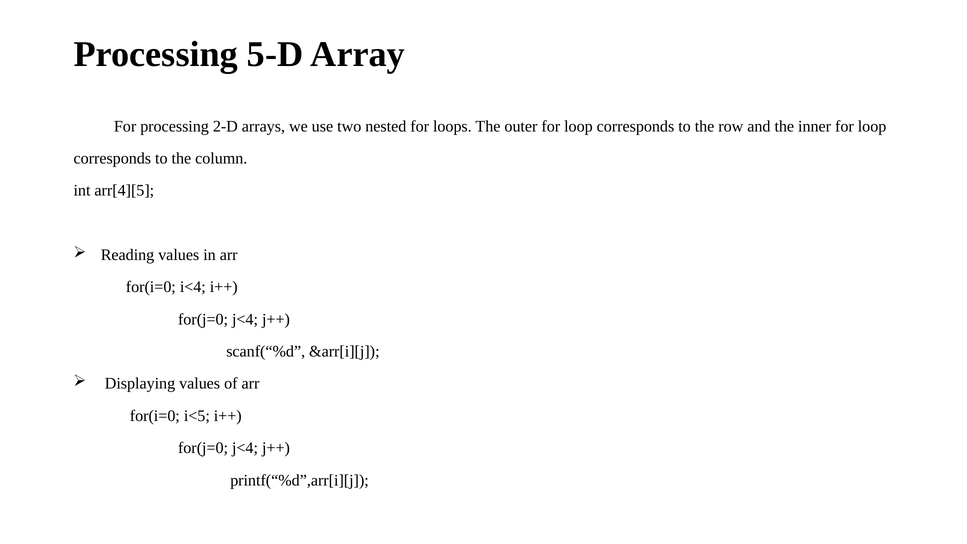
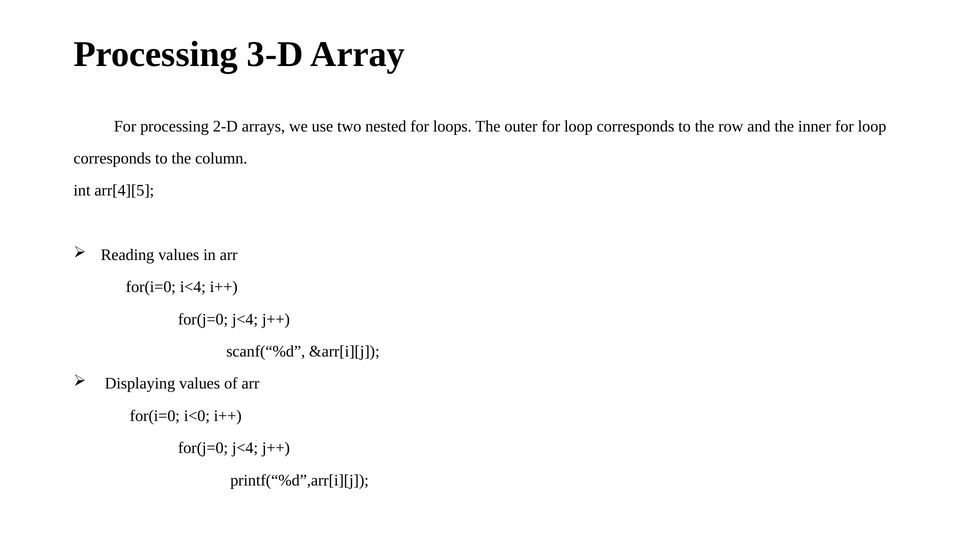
5-D: 5-D -> 3-D
i<5: i<5 -> i<0
